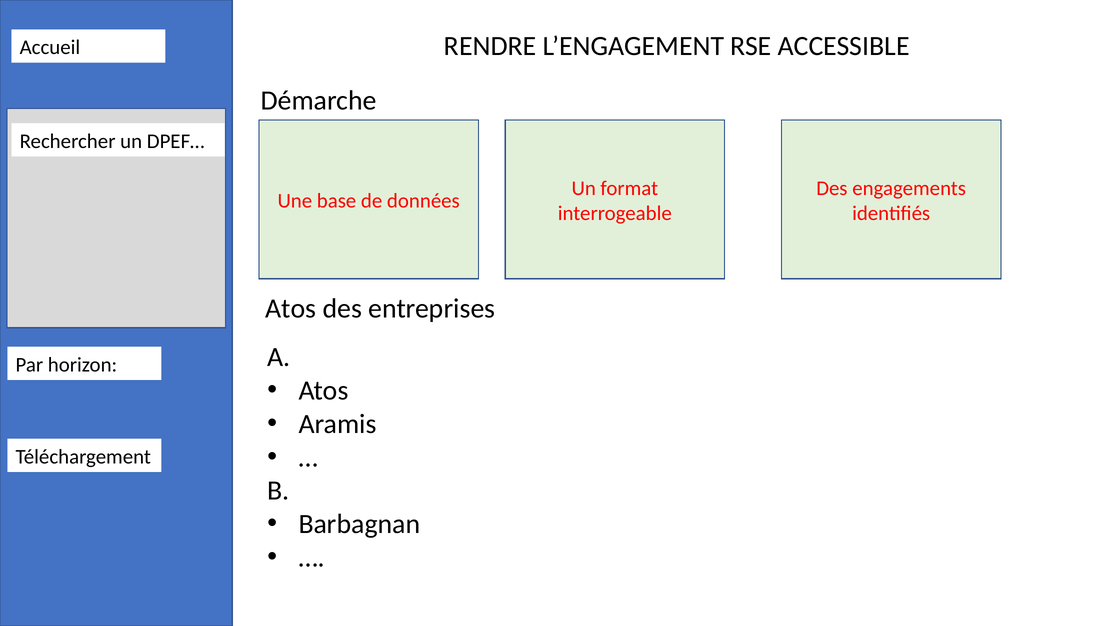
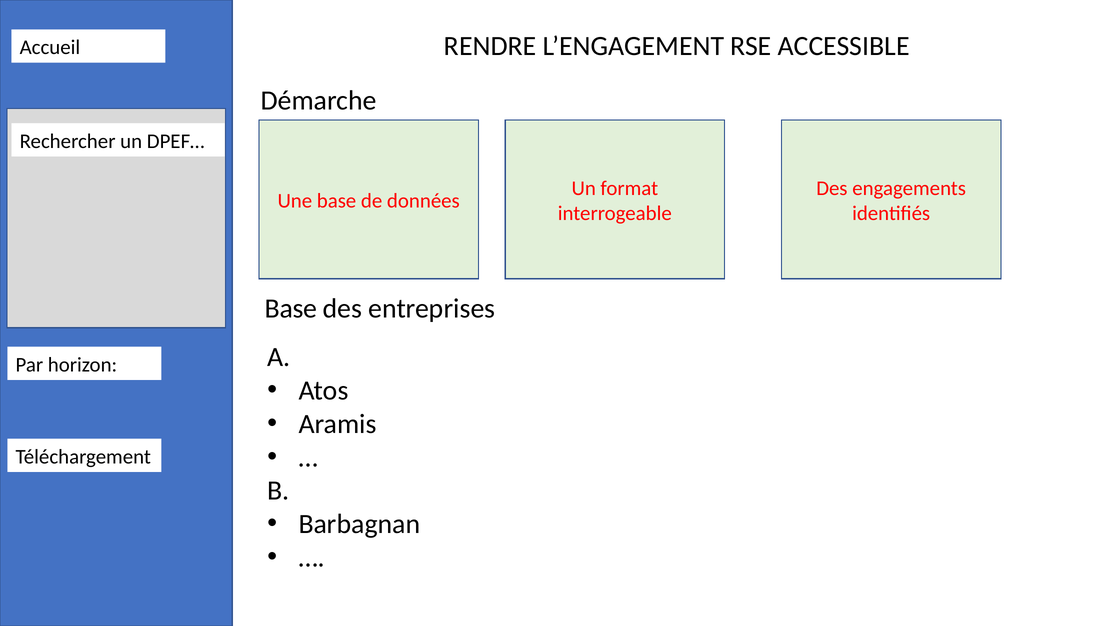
Atos at (291, 308): Atos -> Base
